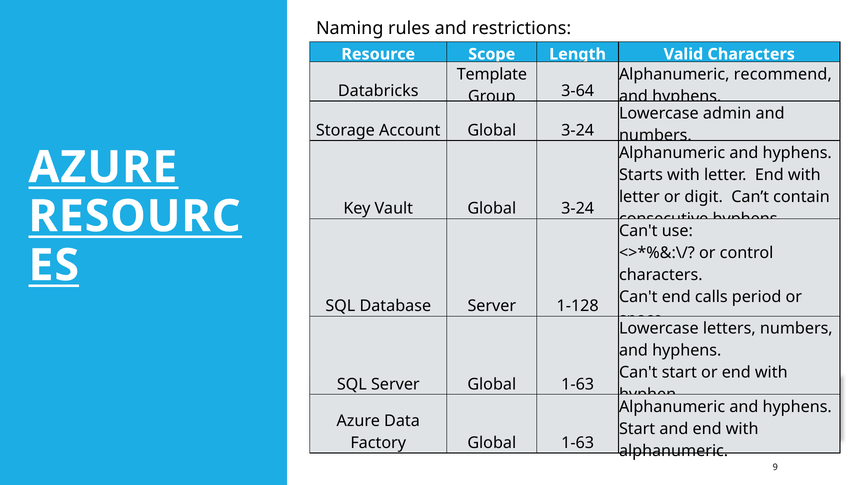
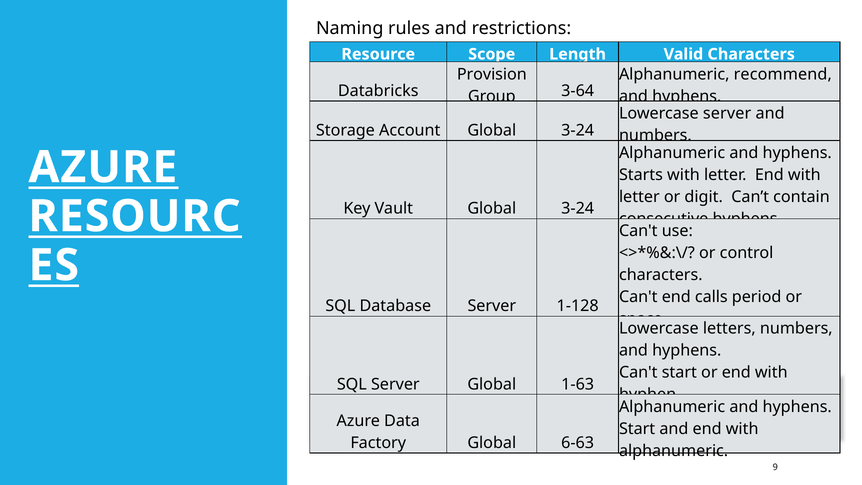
Template: Template -> Provision
Lowercase admin: admin -> server
Factory Global 1-63: 1-63 -> 6-63
